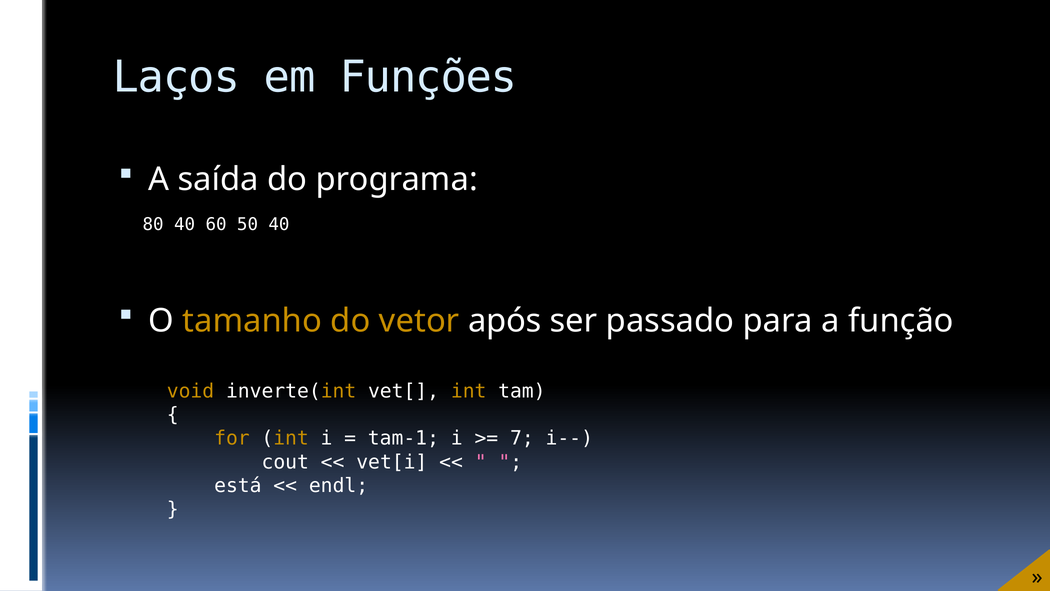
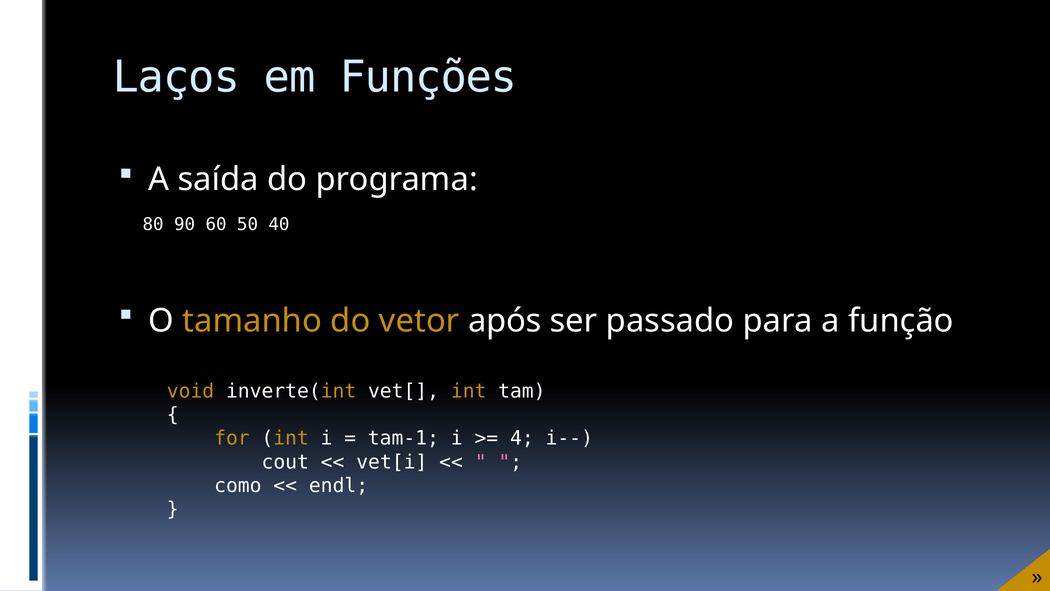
80 40: 40 -> 90
7: 7 -> 4
está: está -> como
